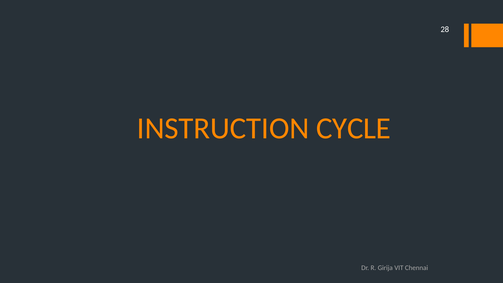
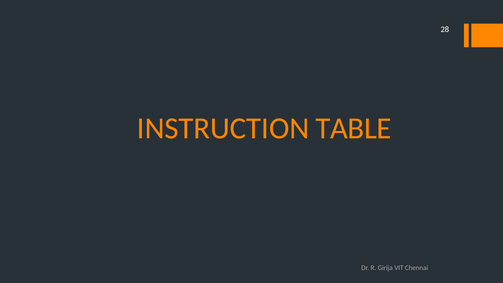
CYCLE: CYCLE -> TABLE
